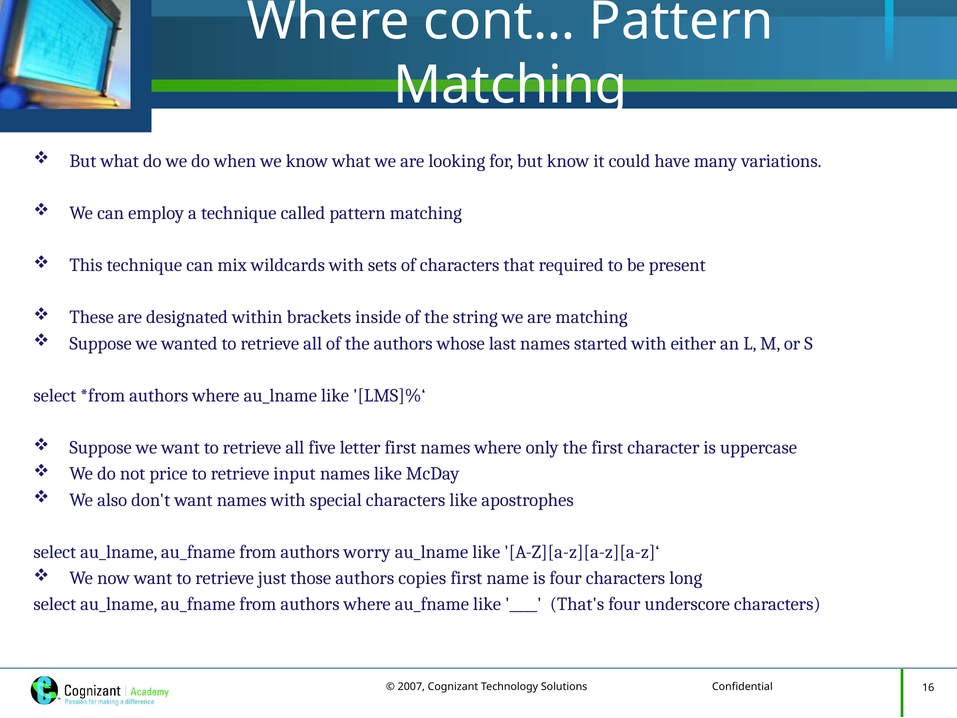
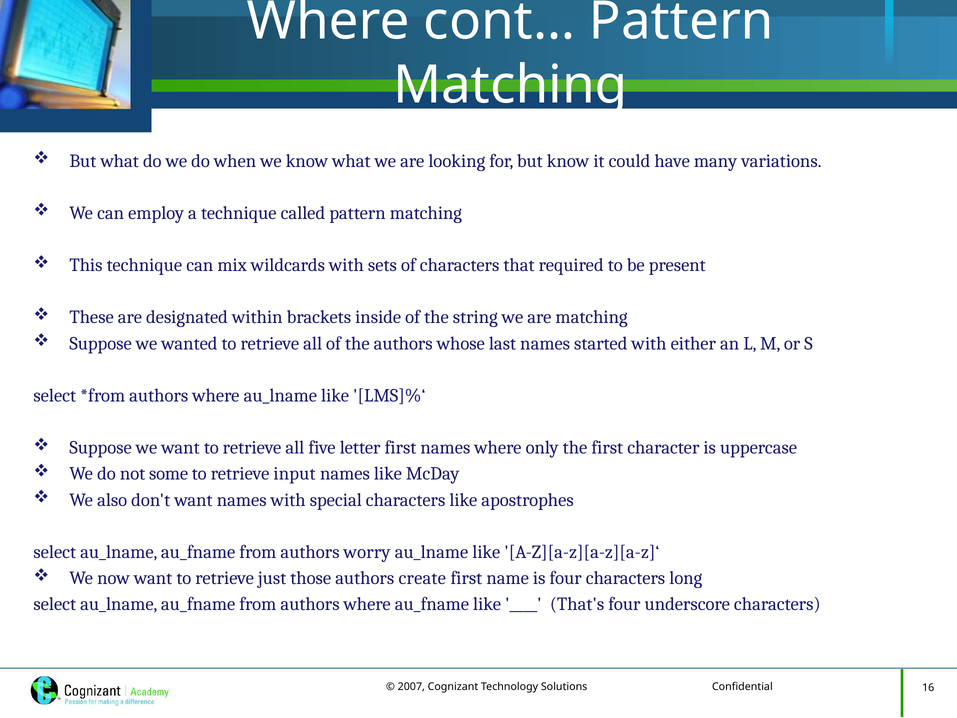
price: price -> some
copies: copies -> create
